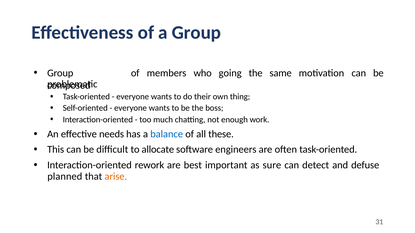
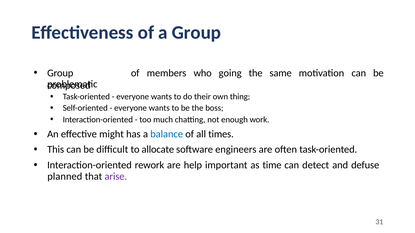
needs: needs -> might
these: these -> times
best: best -> help
sure: sure -> time
arise colour: orange -> purple
